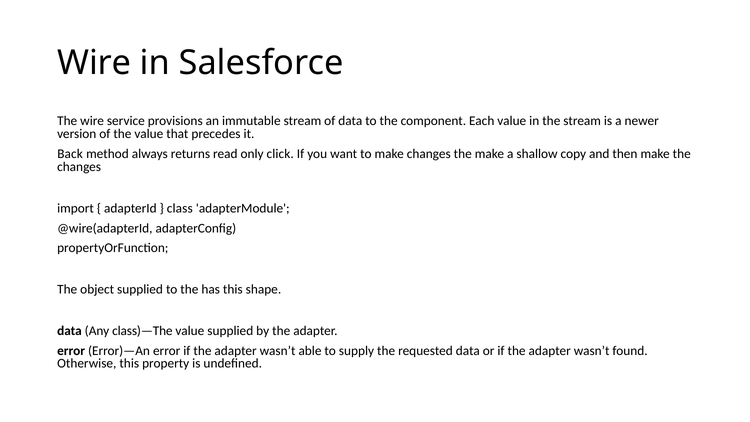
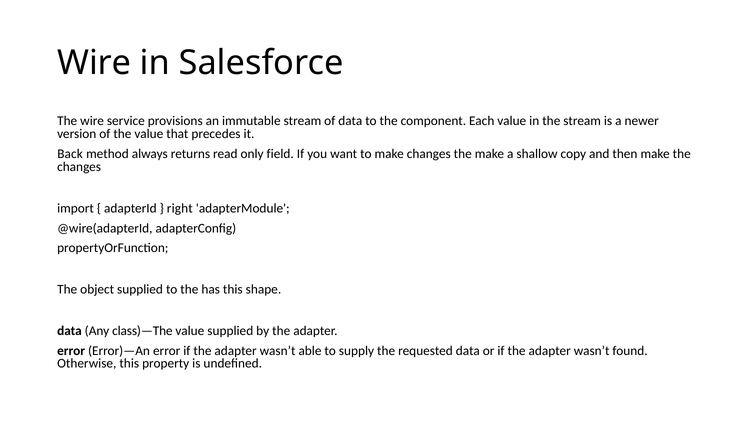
click: click -> field
class: class -> right
